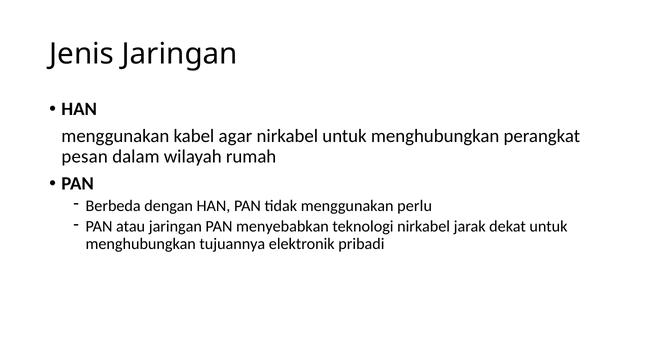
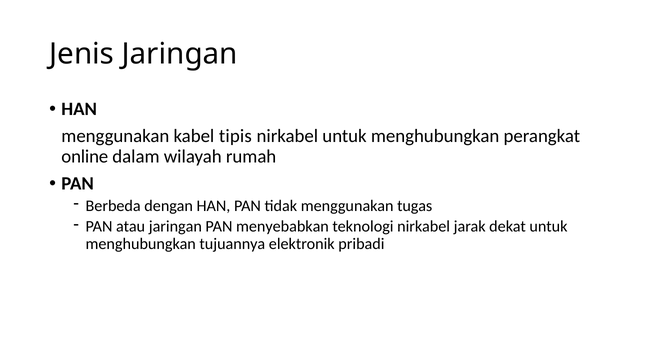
agar: agar -> tipis
pesan: pesan -> online
perlu: perlu -> tugas
